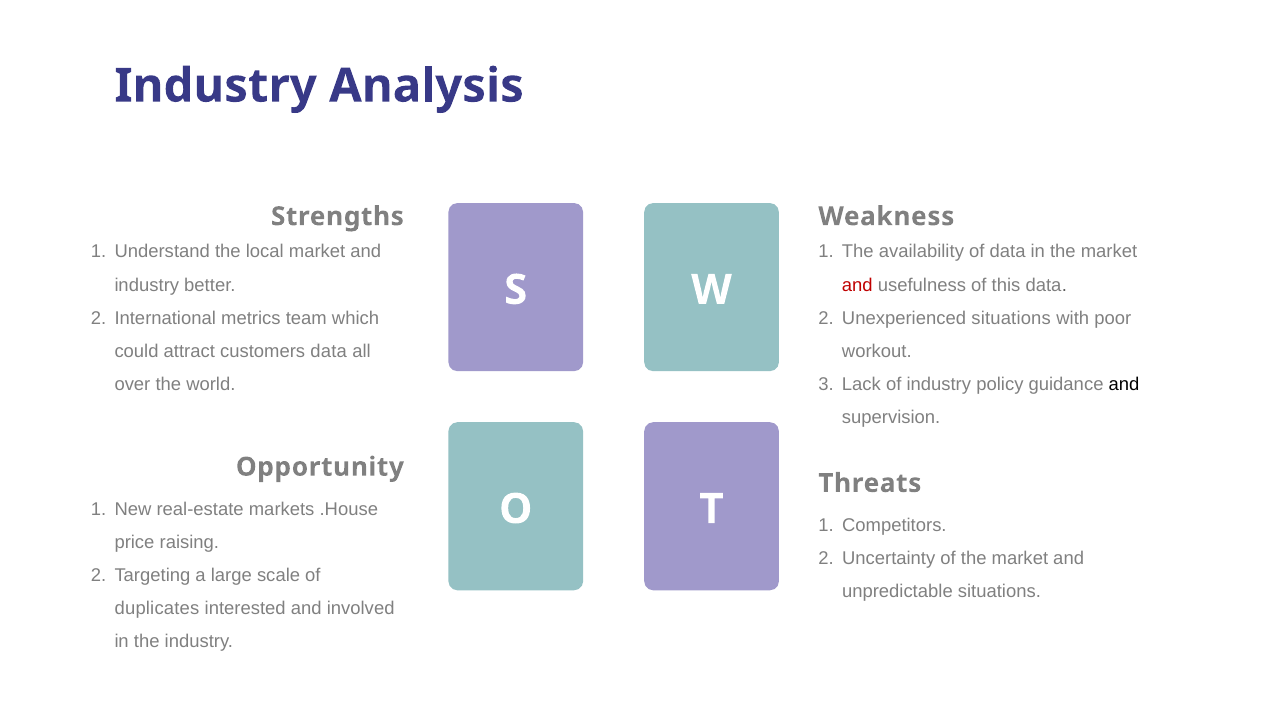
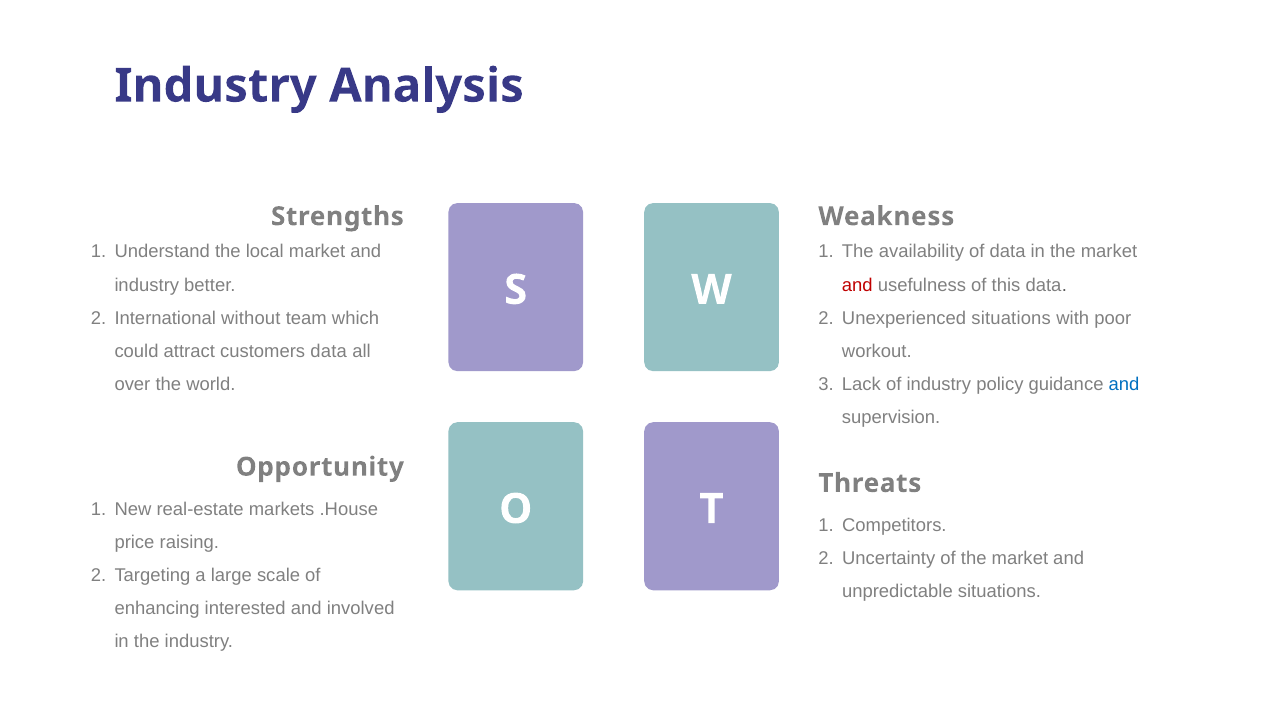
metrics: metrics -> without
and at (1124, 384) colour: black -> blue
duplicates: duplicates -> enhancing
